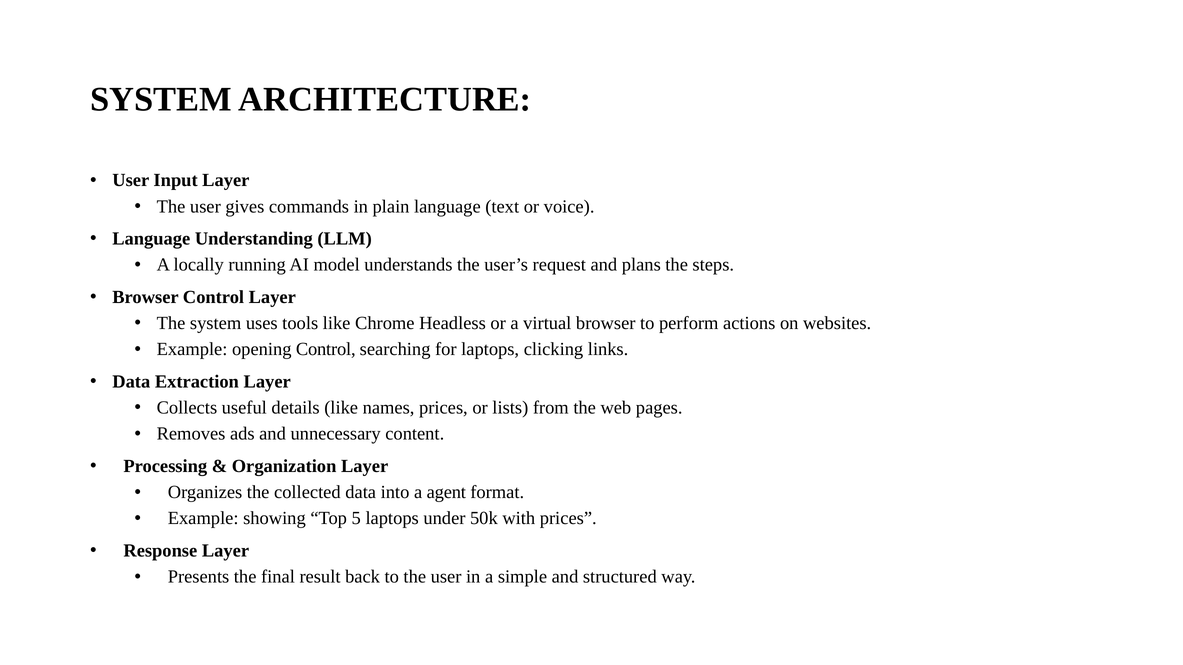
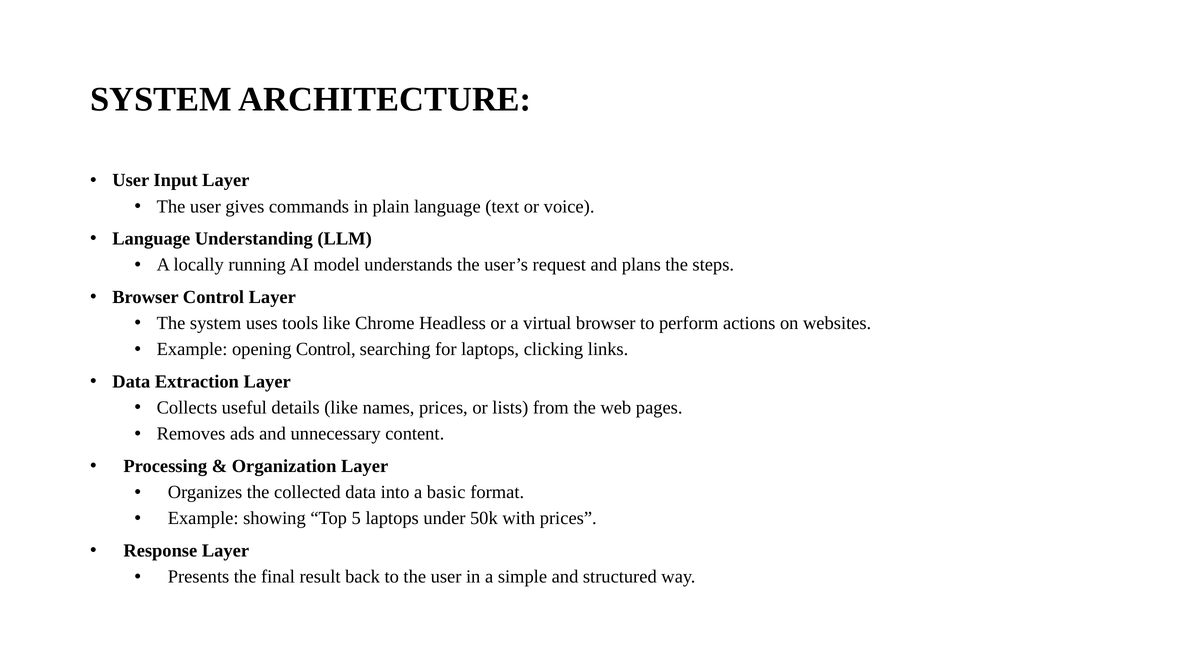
agent: agent -> basic
